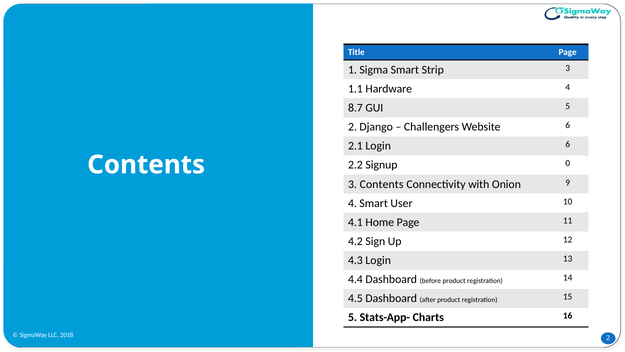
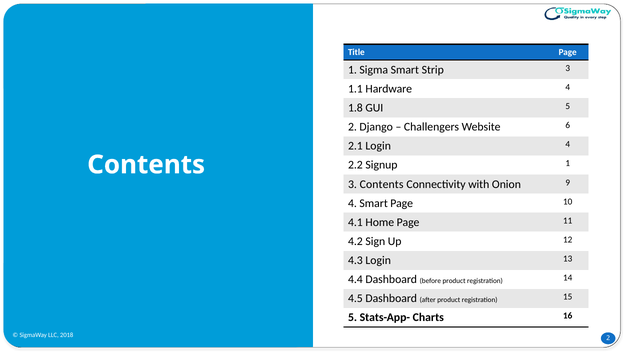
8.7: 8.7 -> 1.8
Login 6: 6 -> 4
Signup 0: 0 -> 1
Smart User: User -> Page
